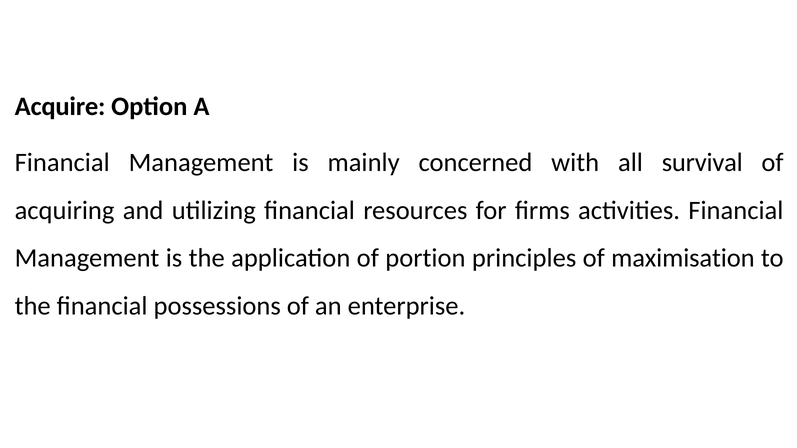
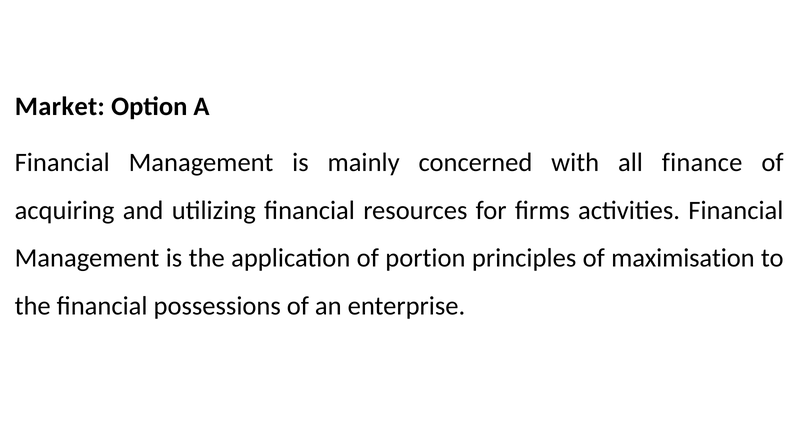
Acquire: Acquire -> Market
survival: survival -> finance
